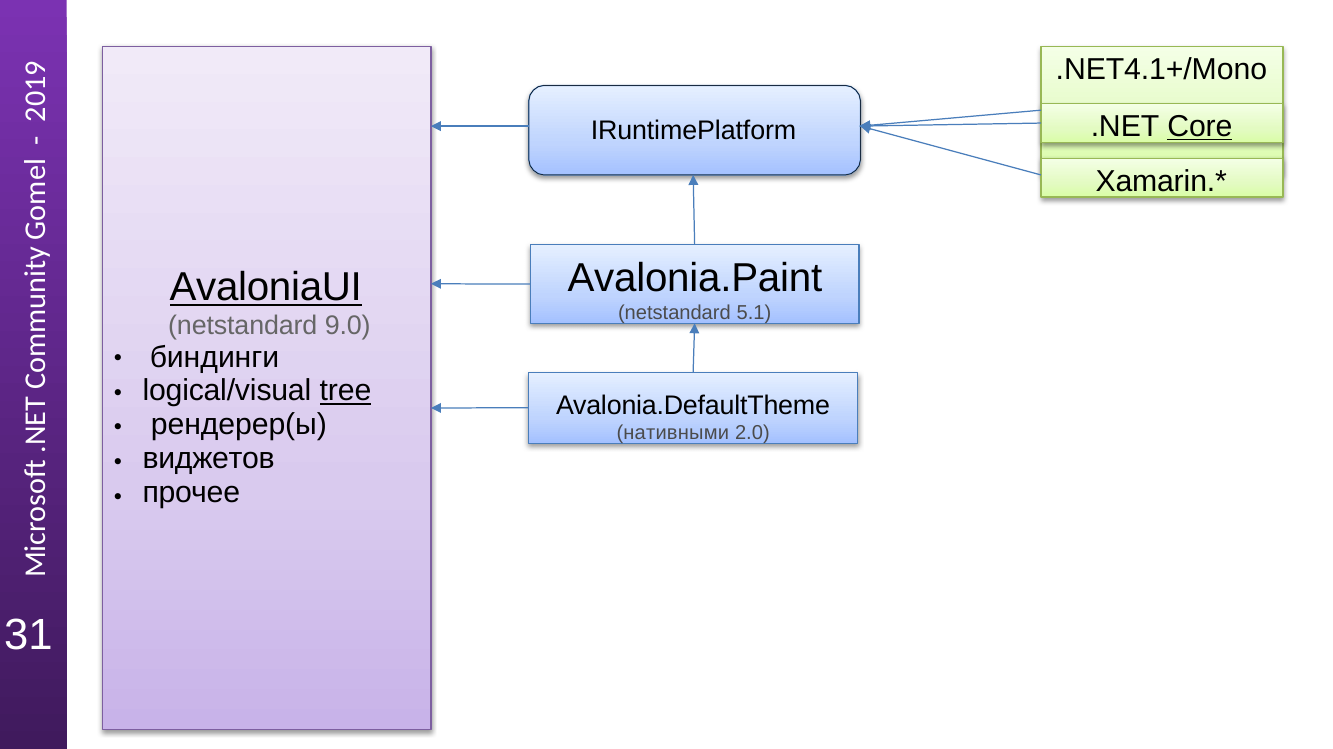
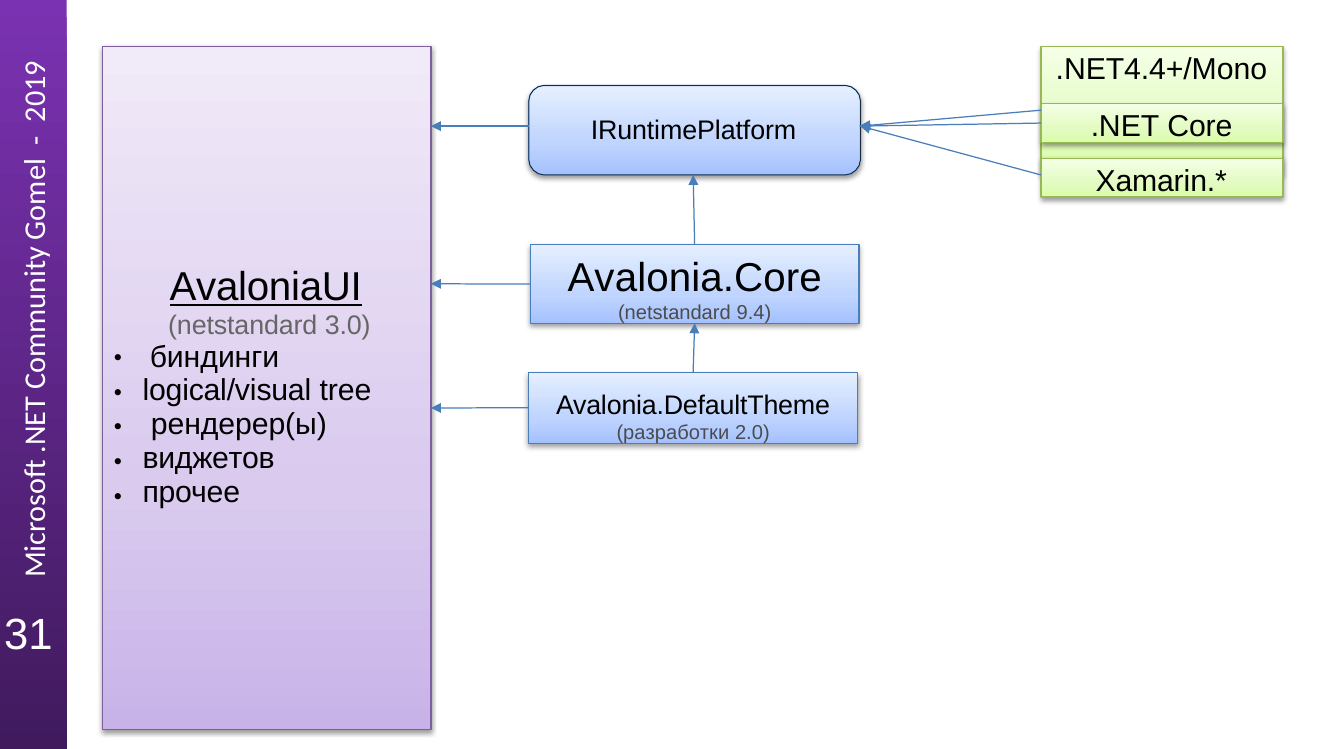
.NET4.1+/Mono: .NET4.1+/Mono -> .NET4.4+/Mono
Core underline: present -> none
Avalonia.Paint: Avalonia.Paint -> Avalonia.Core
5.1: 5.1 -> 9.4
9.0: 9.0 -> 3.0
tree underline: present -> none
нативными: нативными -> разработки
